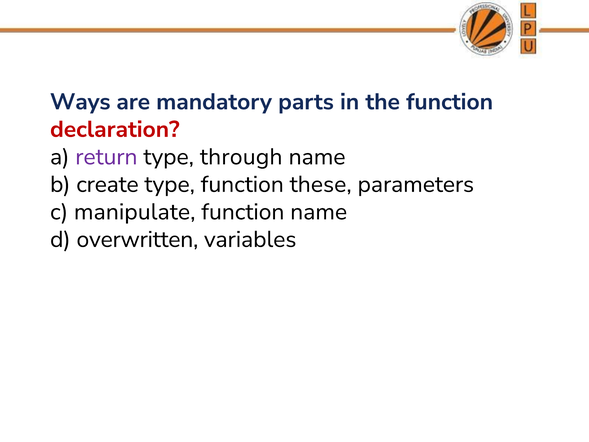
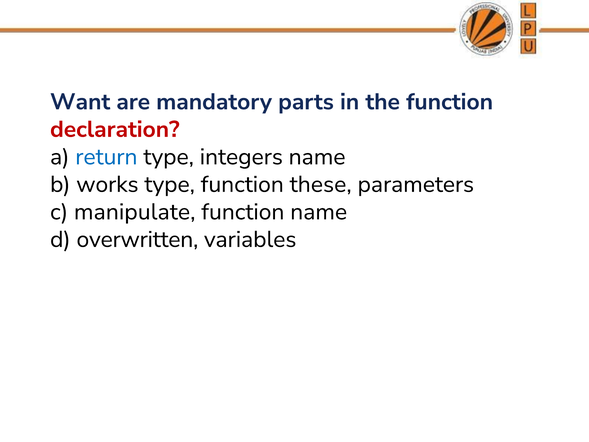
Ways: Ways -> Want
return colour: purple -> blue
through: through -> integers
create: create -> works
